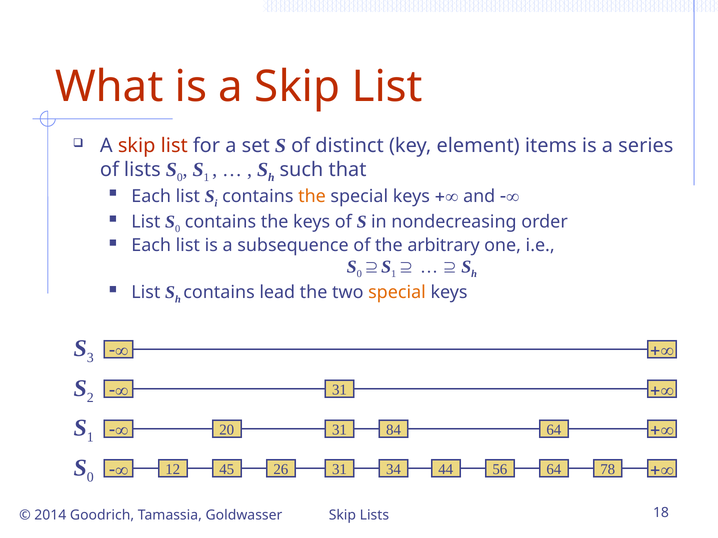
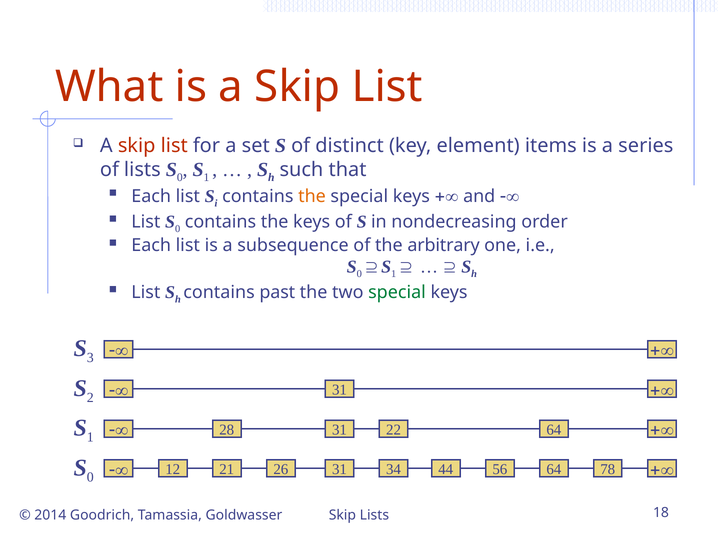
lead: lead -> past
special at (397, 293) colour: orange -> green
84: 84 -> 22
20: 20 -> 28
45: 45 -> 21
